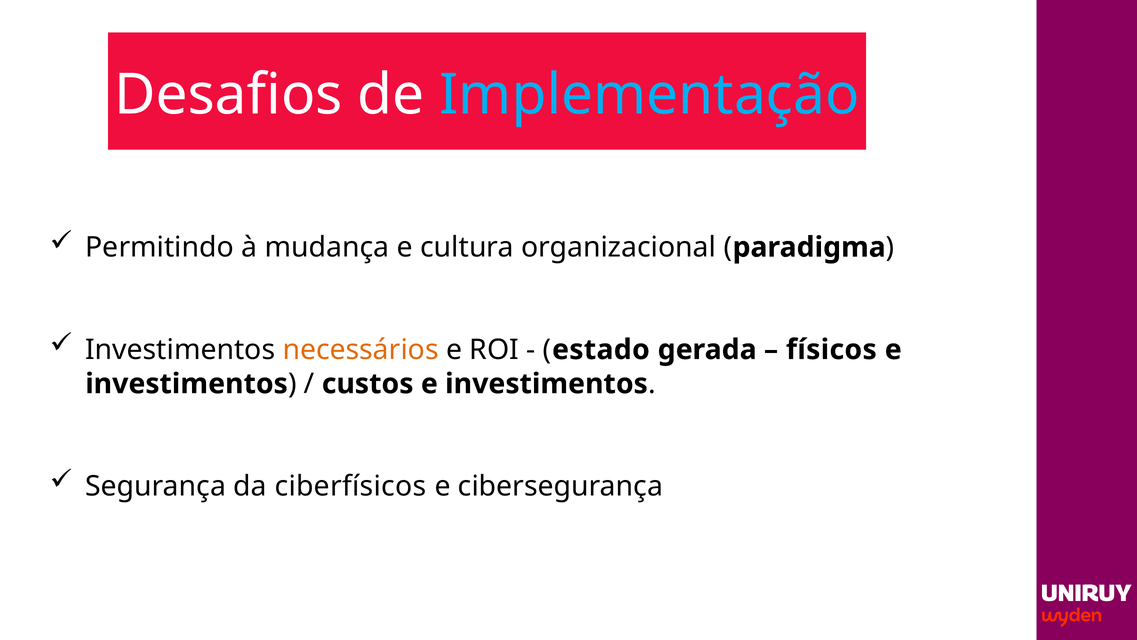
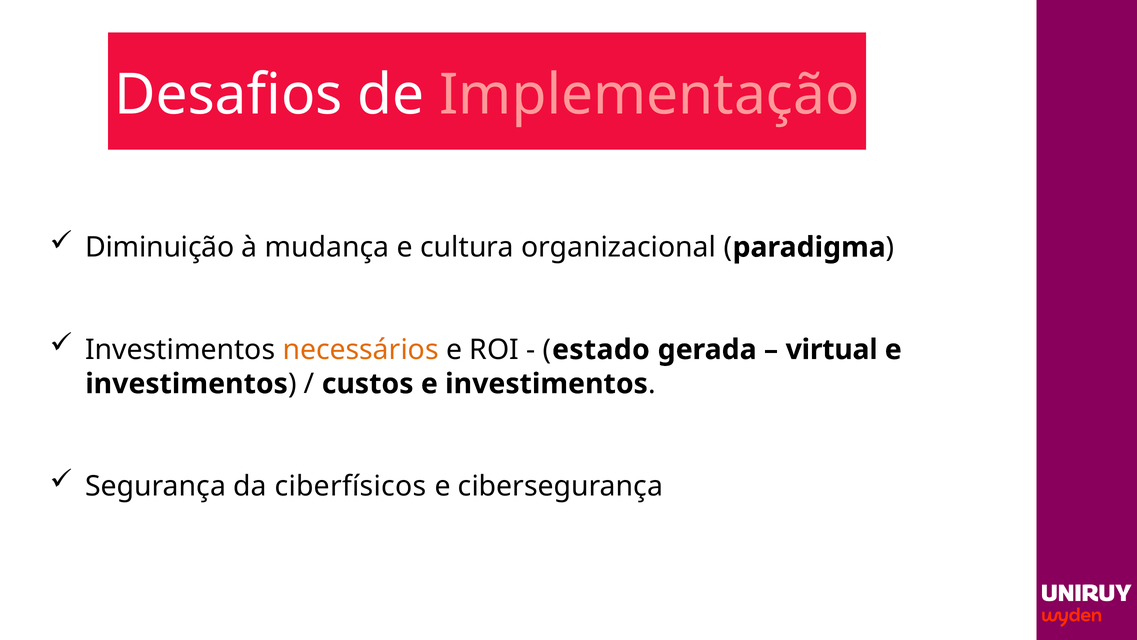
Implementação colour: light blue -> pink
Permitindo: Permitindo -> Diminuição
físicos: físicos -> virtual
